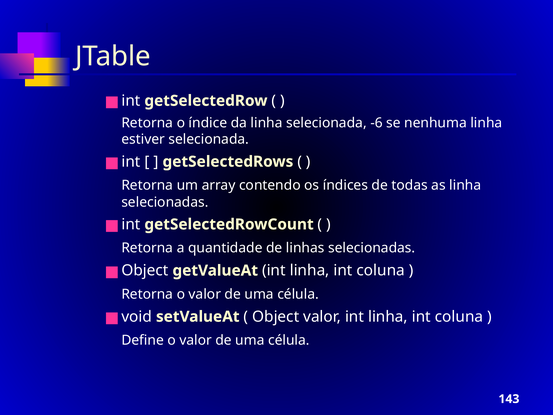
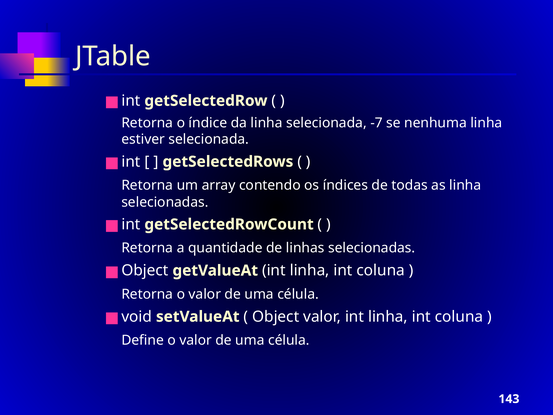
-6: -6 -> -7
